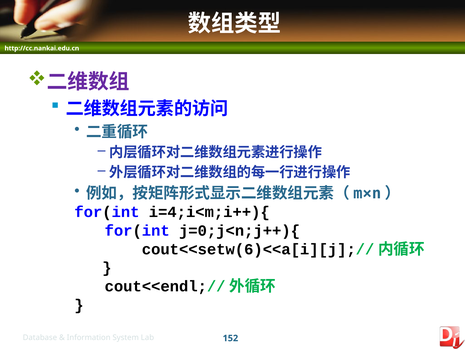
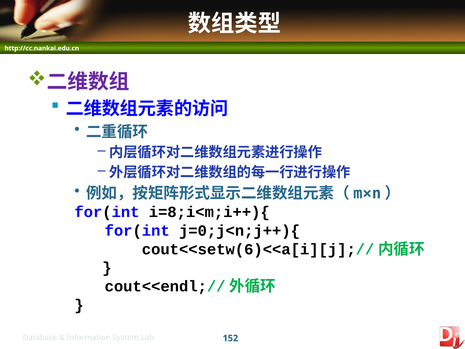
i=4;i<m;i++){: i=4;i<m;i++){ -> i=8;i<m;i++){
